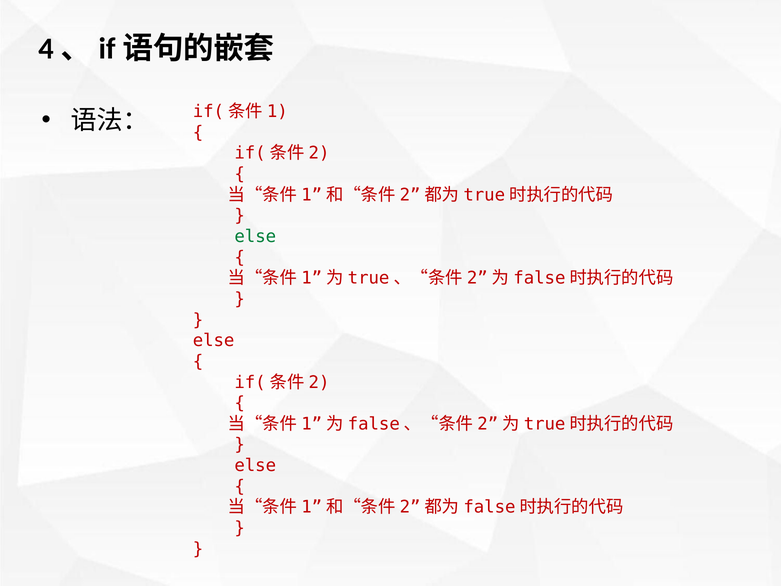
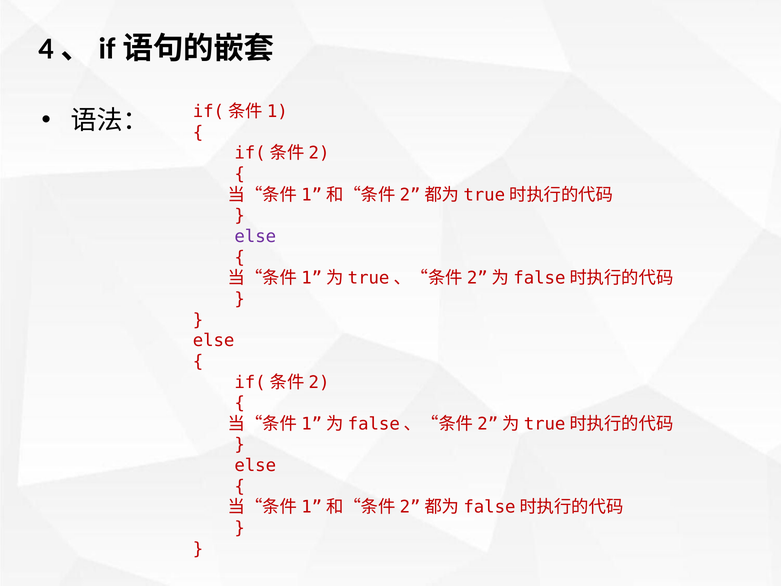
else at (255, 236) colour: green -> purple
